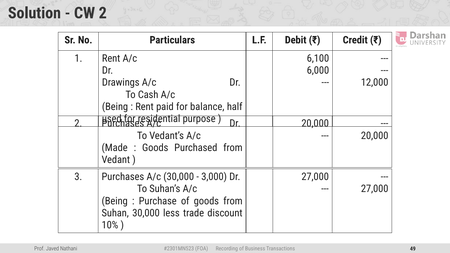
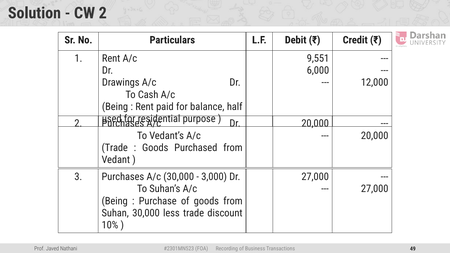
6,100: 6,100 -> 9,551
Made at (115, 148): Made -> Trade
